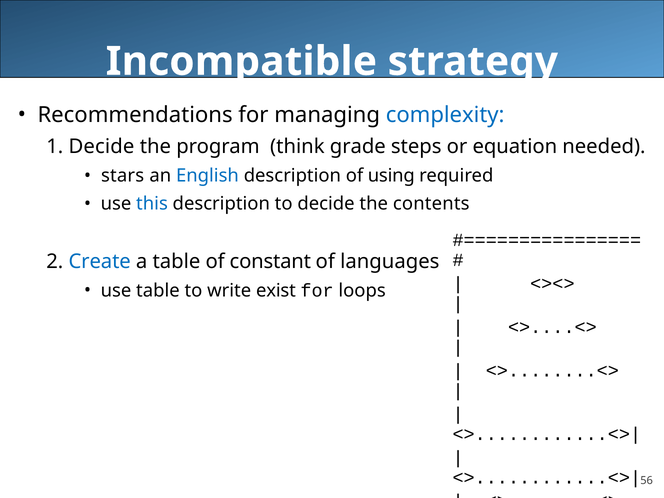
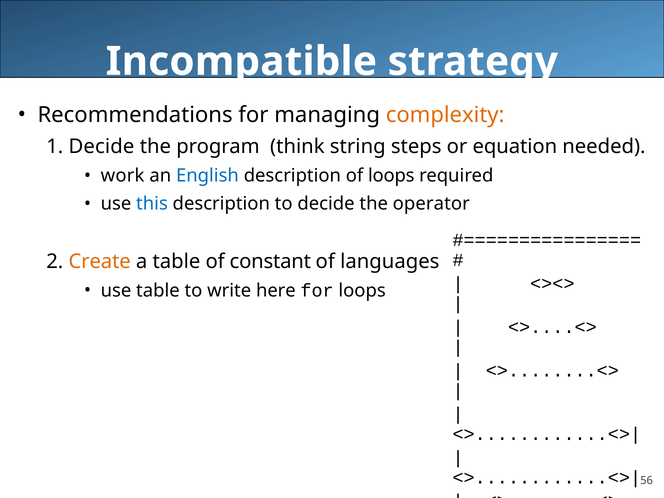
complexity colour: blue -> orange
grade: grade -> string
stars: stars -> work
of using: using -> loops
contents: contents -> operator
Create colour: blue -> orange
exist: exist -> here
